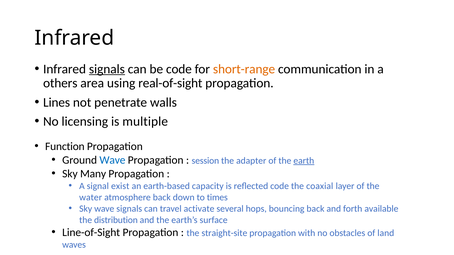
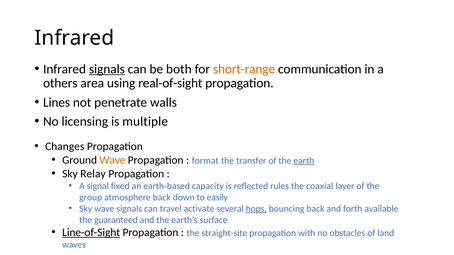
be code: code -> both
Function: Function -> Changes
Wave at (112, 160) colour: blue -> orange
session: session -> format
adapter: adapter -> transfer
Many: Many -> Relay
exist: exist -> fixed
reflected code: code -> rules
water: water -> group
times: times -> easily
hops underline: none -> present
distribution: distribution -> guaranteed
Line-of-Sight underline: none -> present
